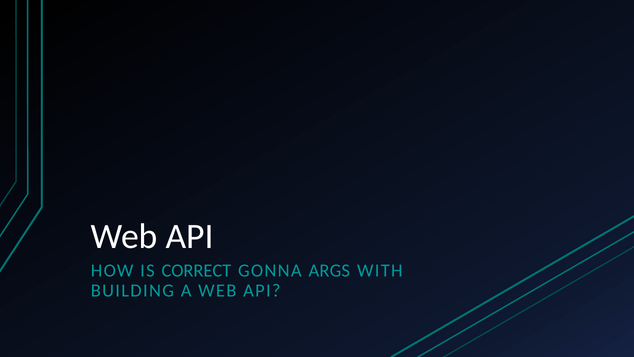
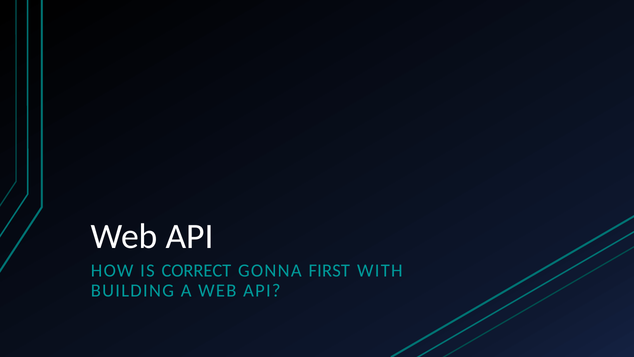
ARGS: ARGS -> FIRST
